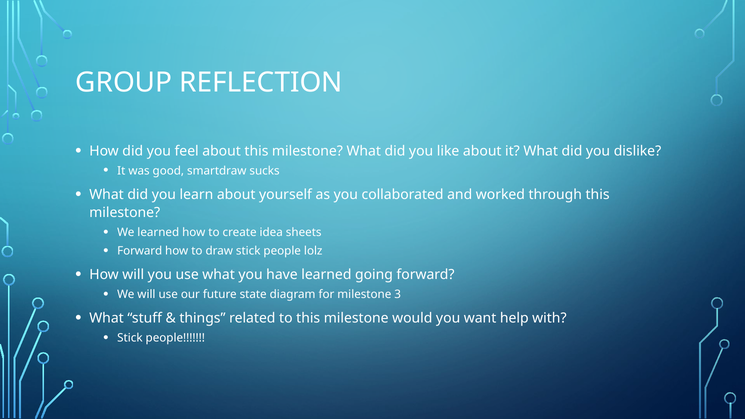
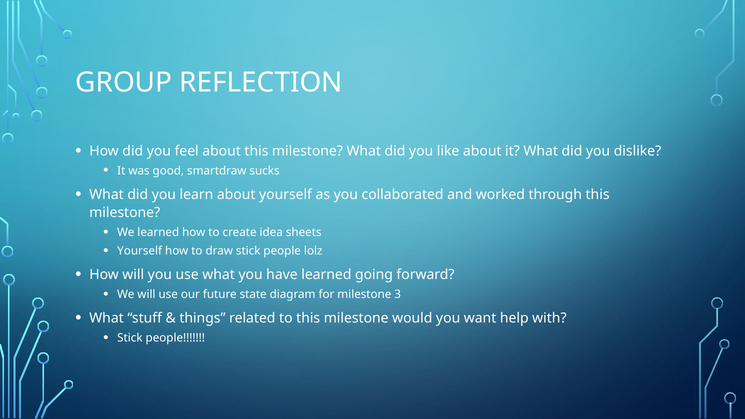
Forward at (140, 251): Forward -> Yourself
